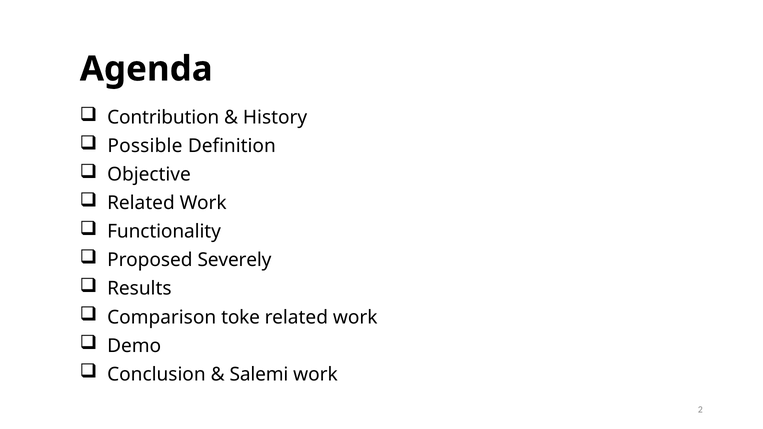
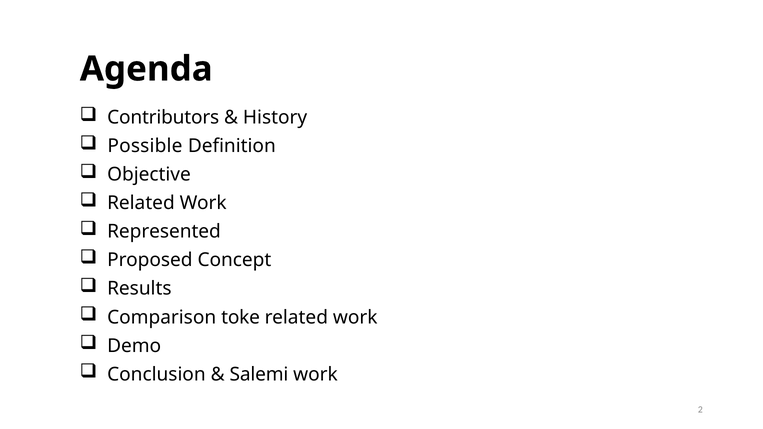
Contribution: Contribution -> Contributors
Functionality: Functionality -> Represented
Severely: Severely -> Concept
